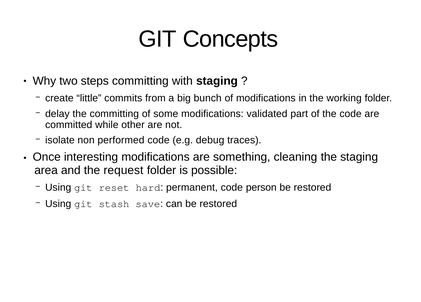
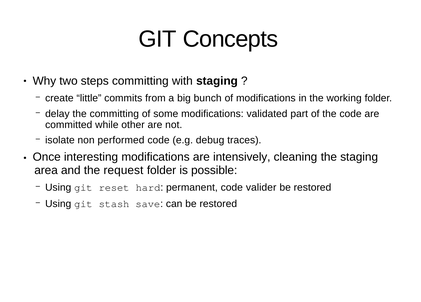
something: something -> intensively
person: person -> valider
